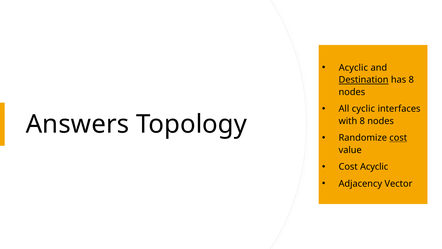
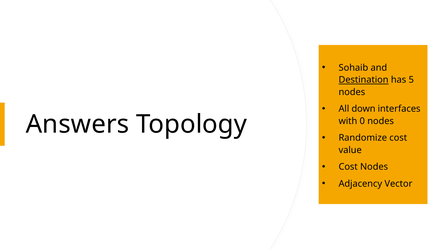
Acyclic at (353, 68): Acyclic -> Sohaib
has 8: 8 -> 5
cyclic: cyclic -> down
with 8: 8 -> 0
cost at (398, 138) underline: present -> none
Cost Acyclic: Acyclic -> Nodes
